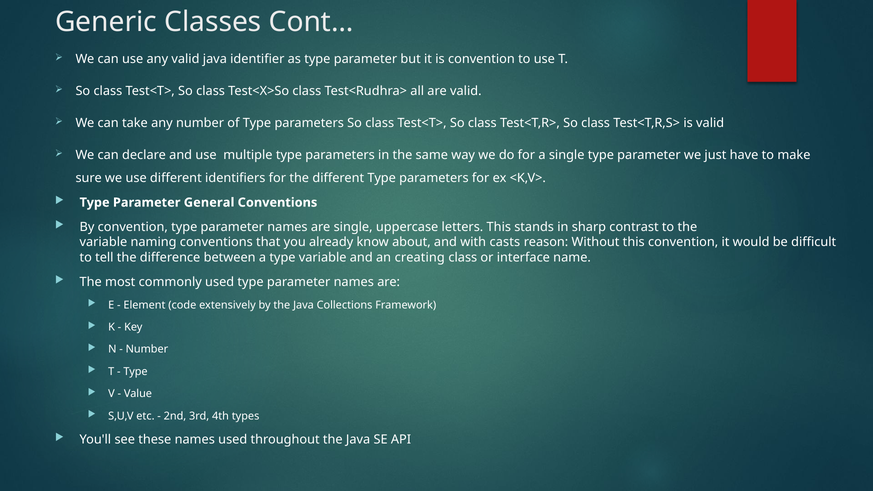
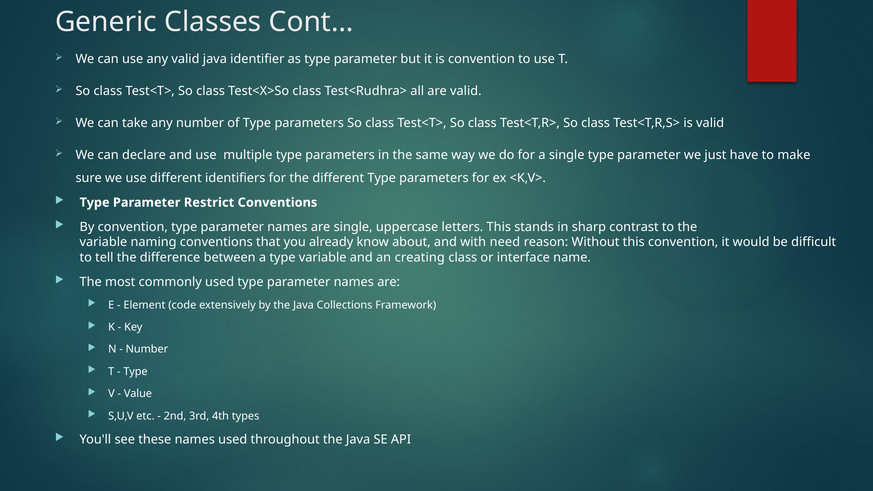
General: General -> Restrict
casts: casts -> need
